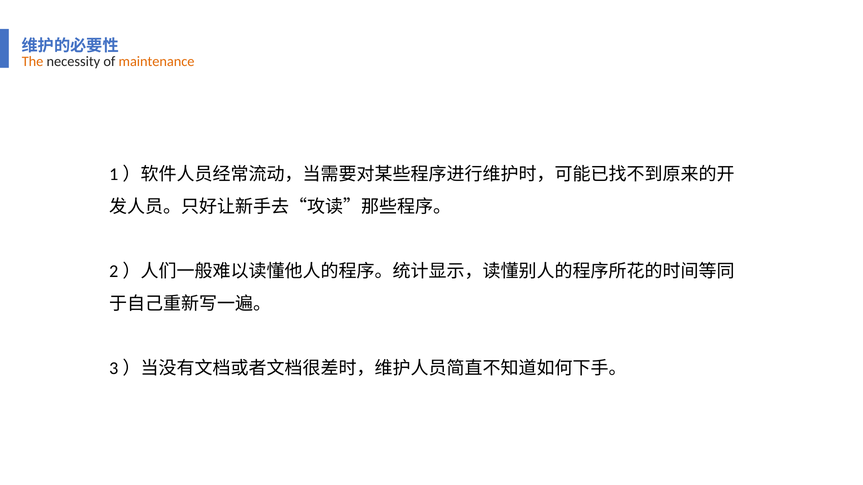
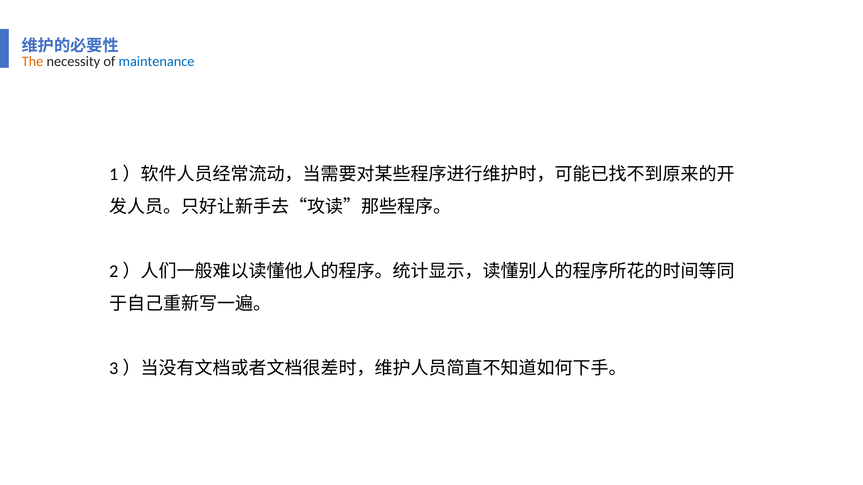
maintenance colour: orange -> blue
